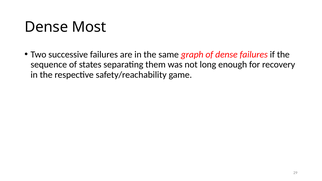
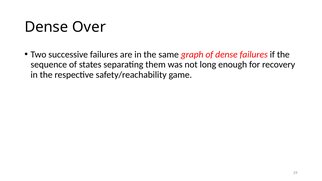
Most: Most -> Over
